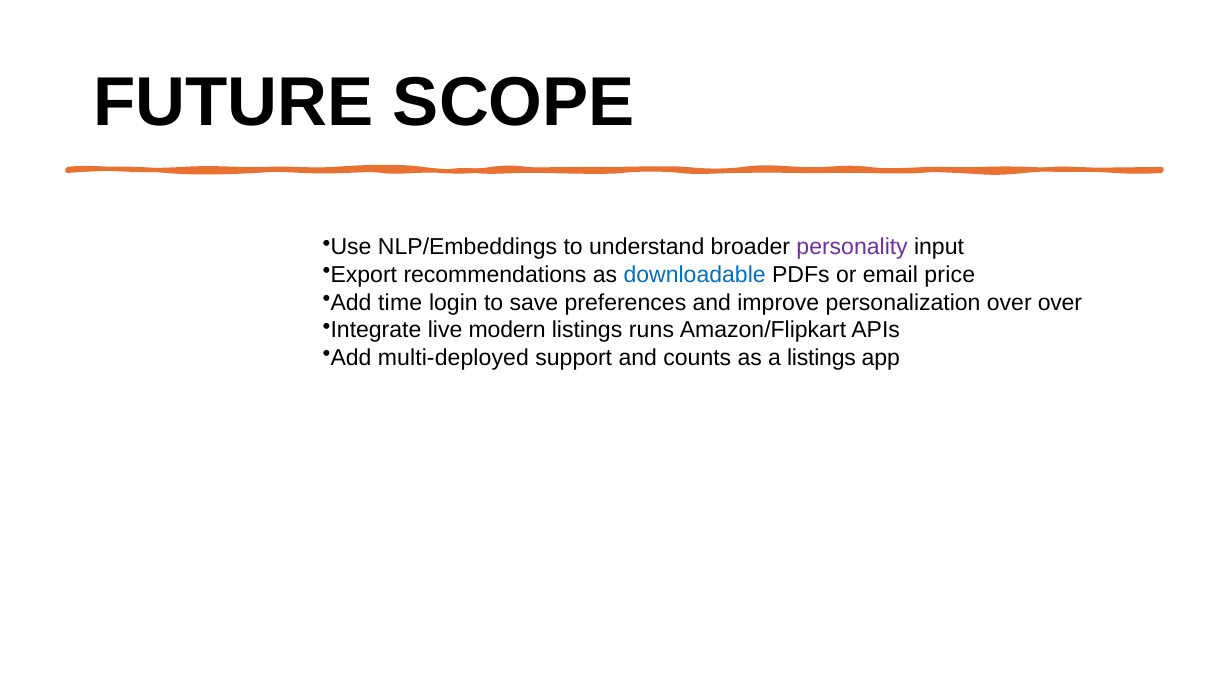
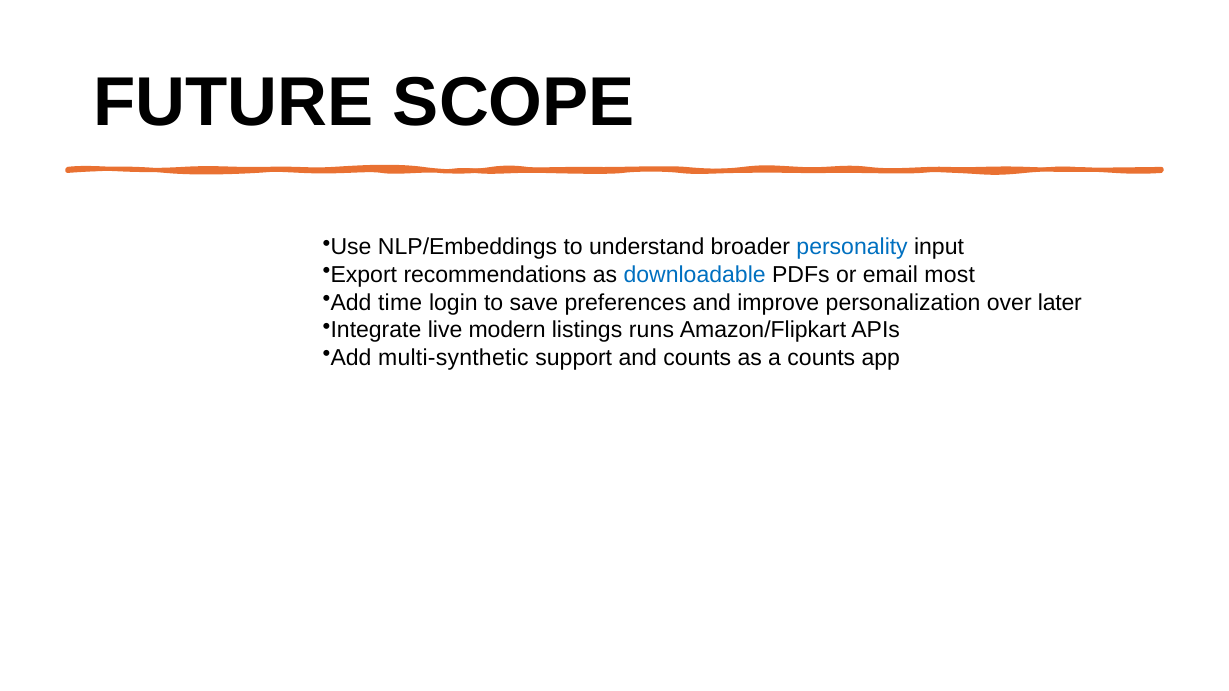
personality colour: purple -> blue
price: price -> most
over over: over -> later
multi-deployed: multi-deployed -> multi-synthetic
a listings: listings -> counts
